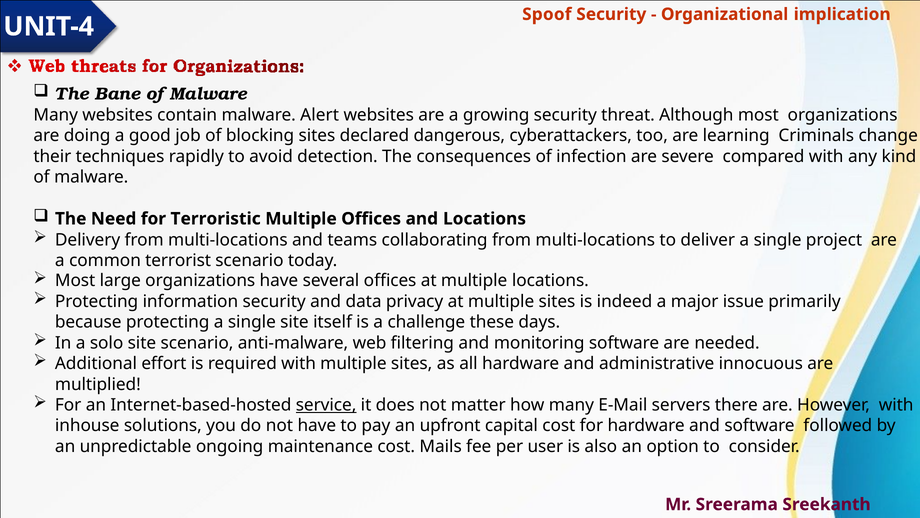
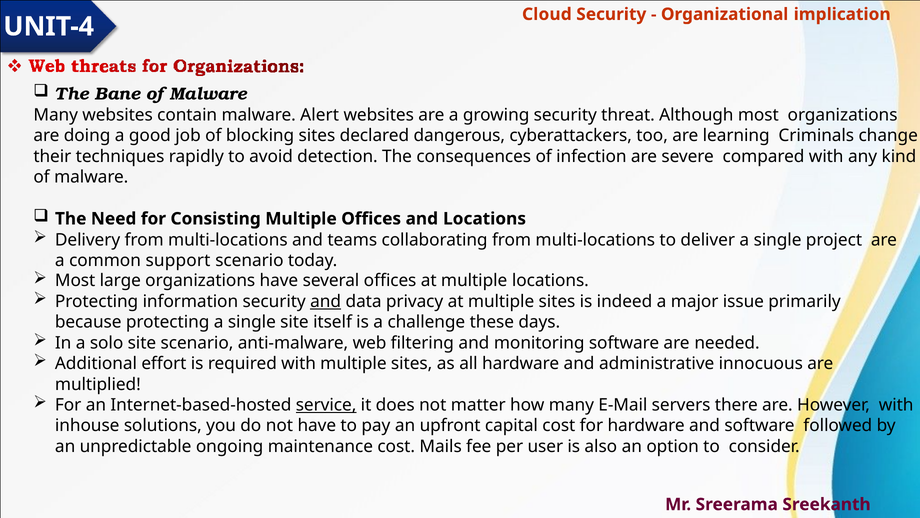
Spoof: Spoof -> Cloud
Terroristic: Terroristic -> Consisting
terrorist: terrorist -> support
and at (326, 301) underline: none -> present
